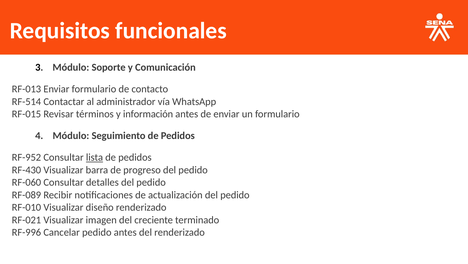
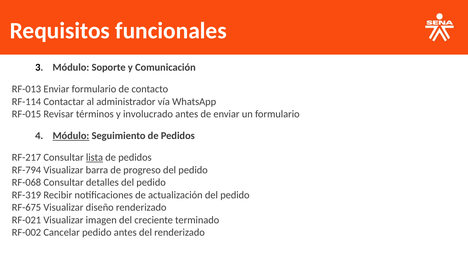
RF-514: RF-514 -> RF-114
información: información -> involucrado
Módulo at (71, 135) underline: none -> present
RF-952: RF-952 -> RF-217
RF-430: RF-430 -> RF-794
RF-060: RF-060 -> RF-068
RF-089: RF-089 -> RF-319
RF-010: RF-010 -> RF-675
RF-996: RF-996 -> RF-002
